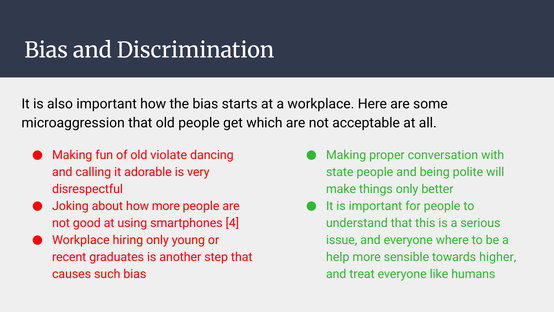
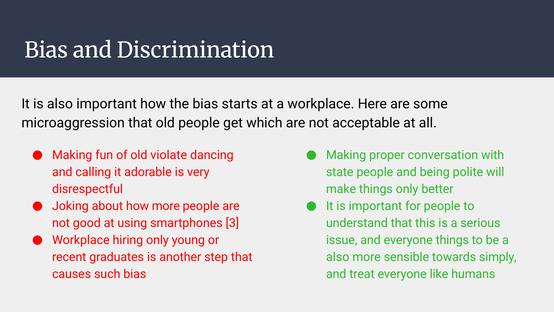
4: 4 -> 3
everyone where: where -> things
help at (338, 257): help -> also
higher: higher -> simply
